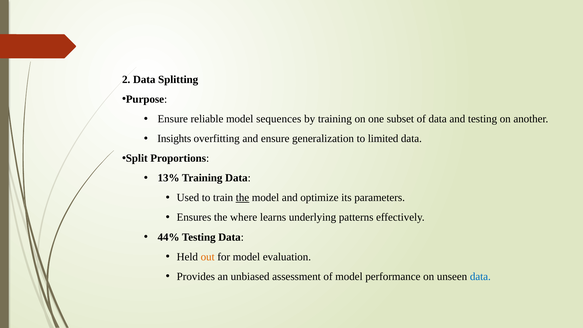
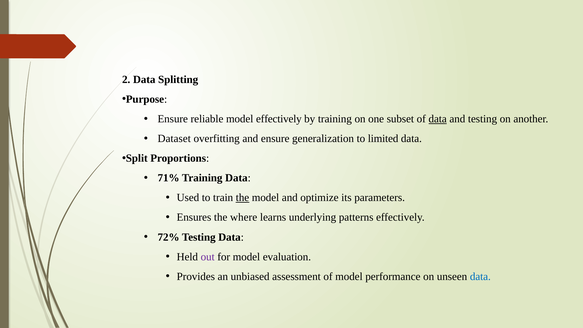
model sequences: sequences -> effectively
data at (438, 119) underline: none -> present
Insights: Insights -> Dataset
13%: 13% -> 71%
44%: 44% -> 72%
out colour: orange -> purple
